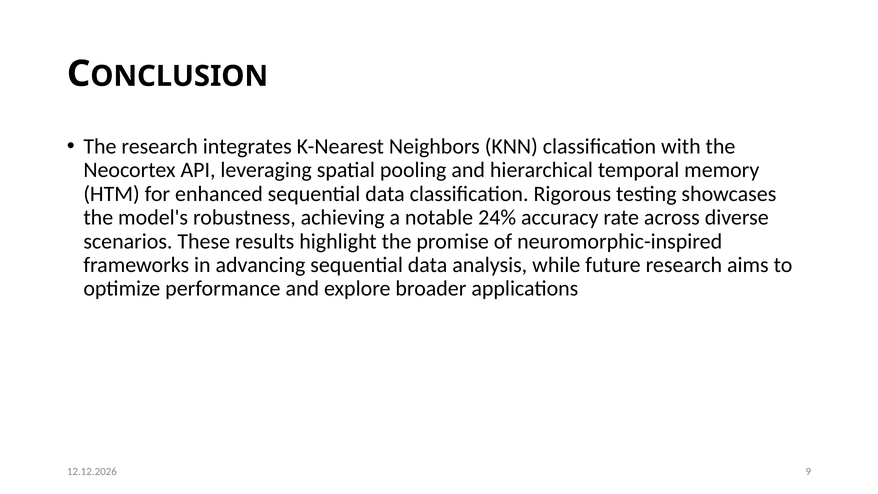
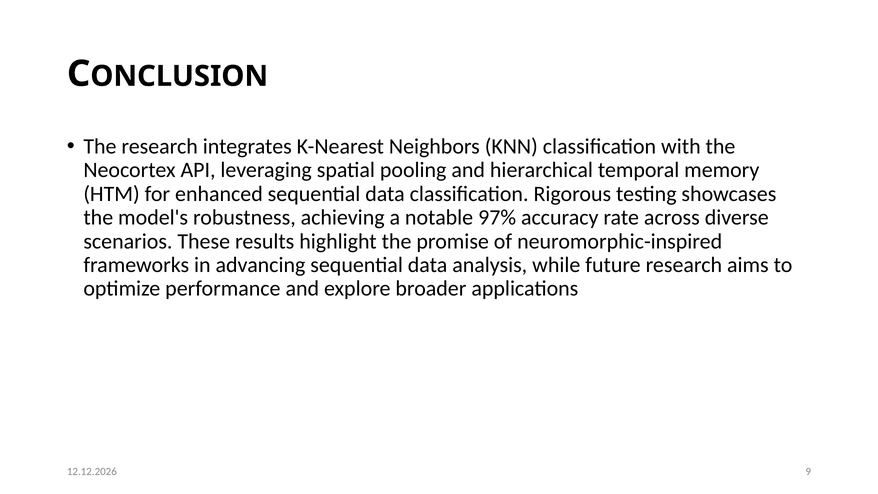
24%: 24% -> 97%
